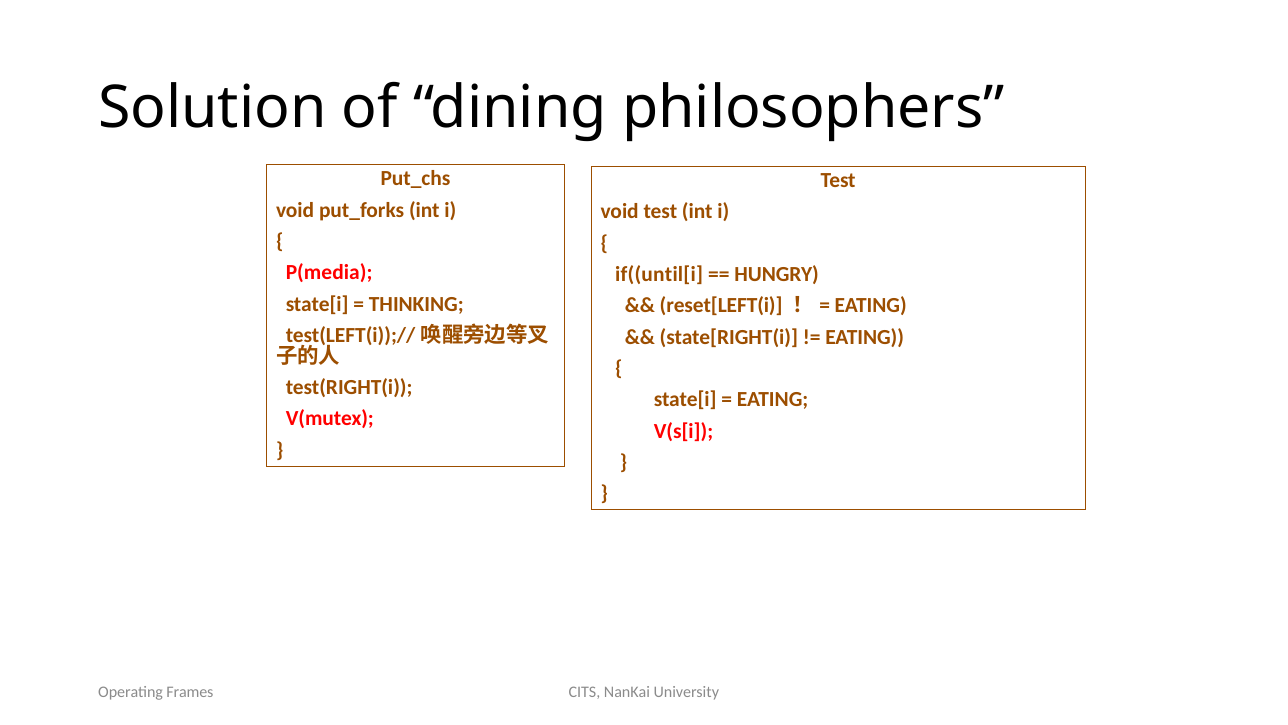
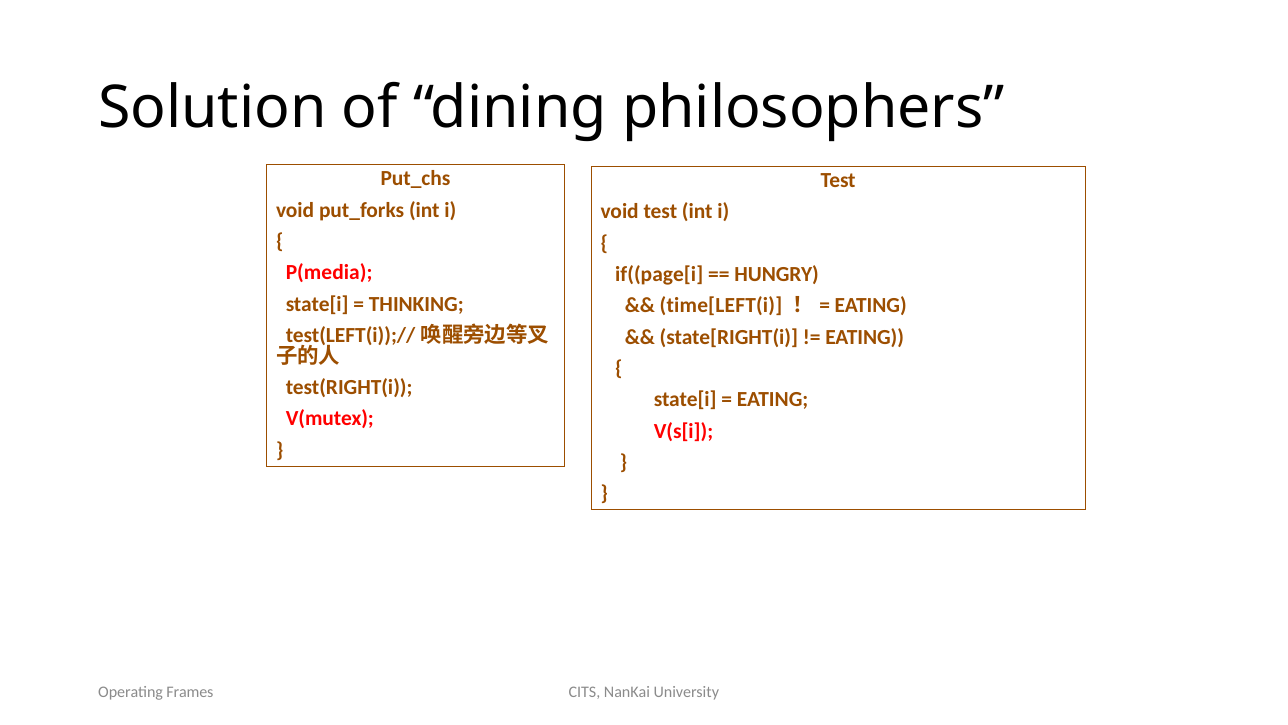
if((until[i: if((until[i -> if((page[i
reset[LEFT(i: reset[LEFT(i -> time[LEFT(i
